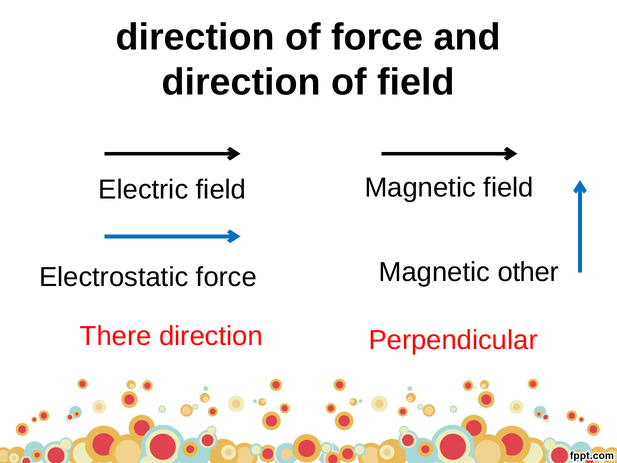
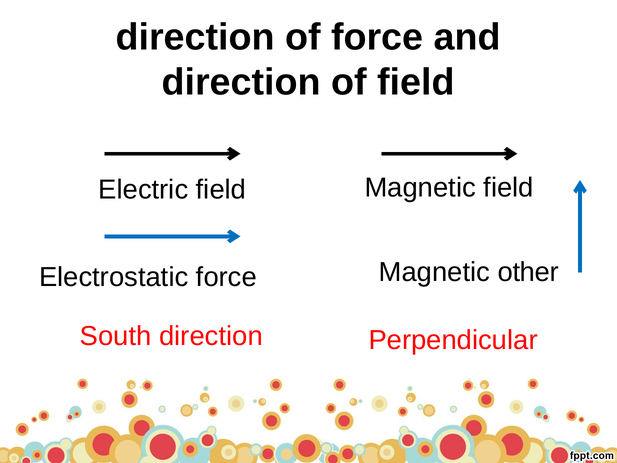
There: There -> South
